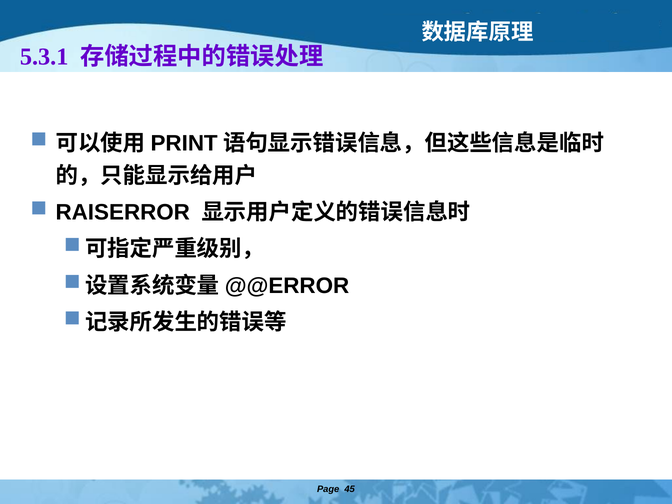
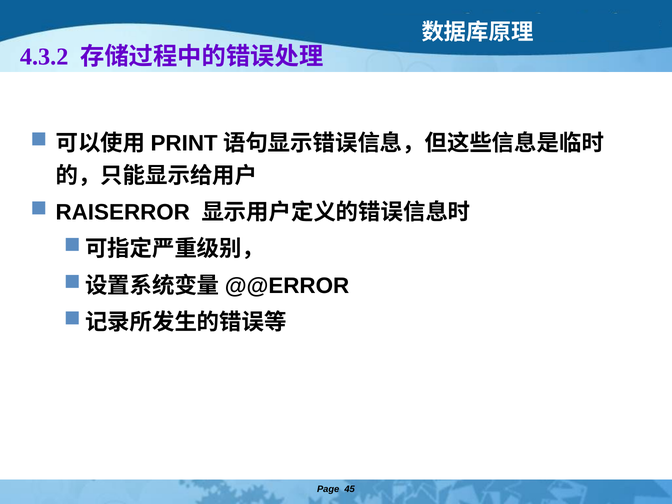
5.3.1: 5.3.1 -> 4.3.2
